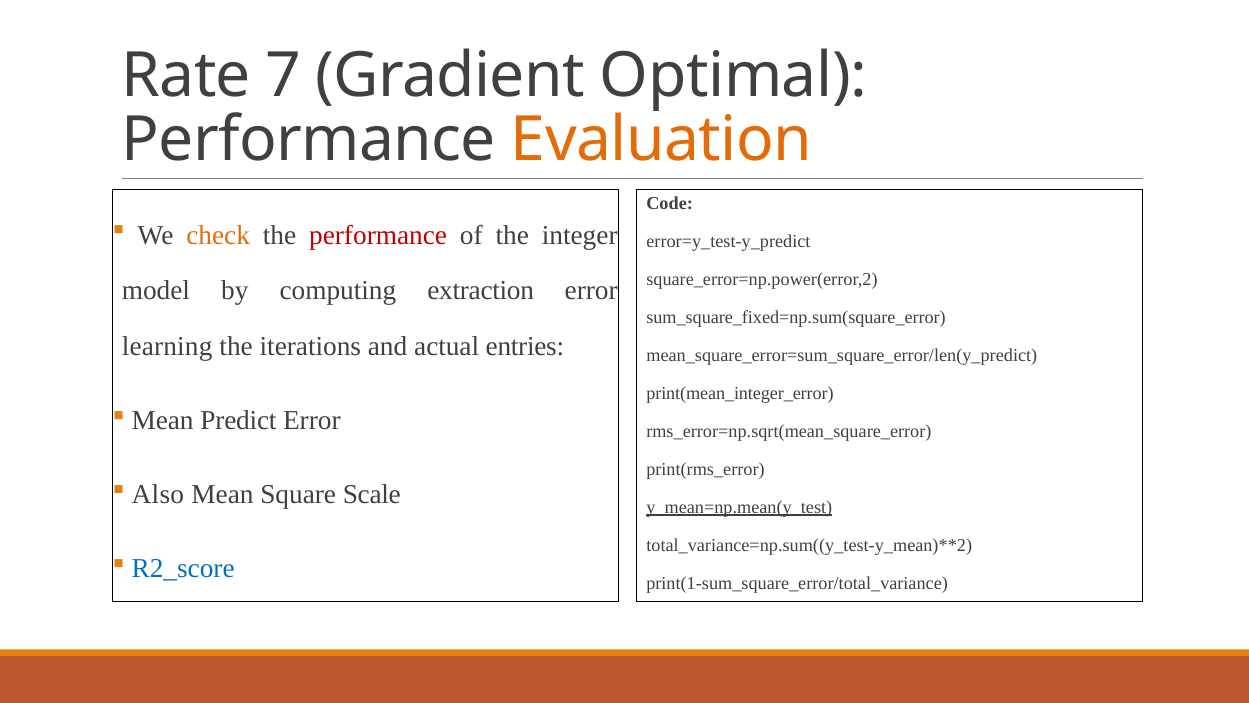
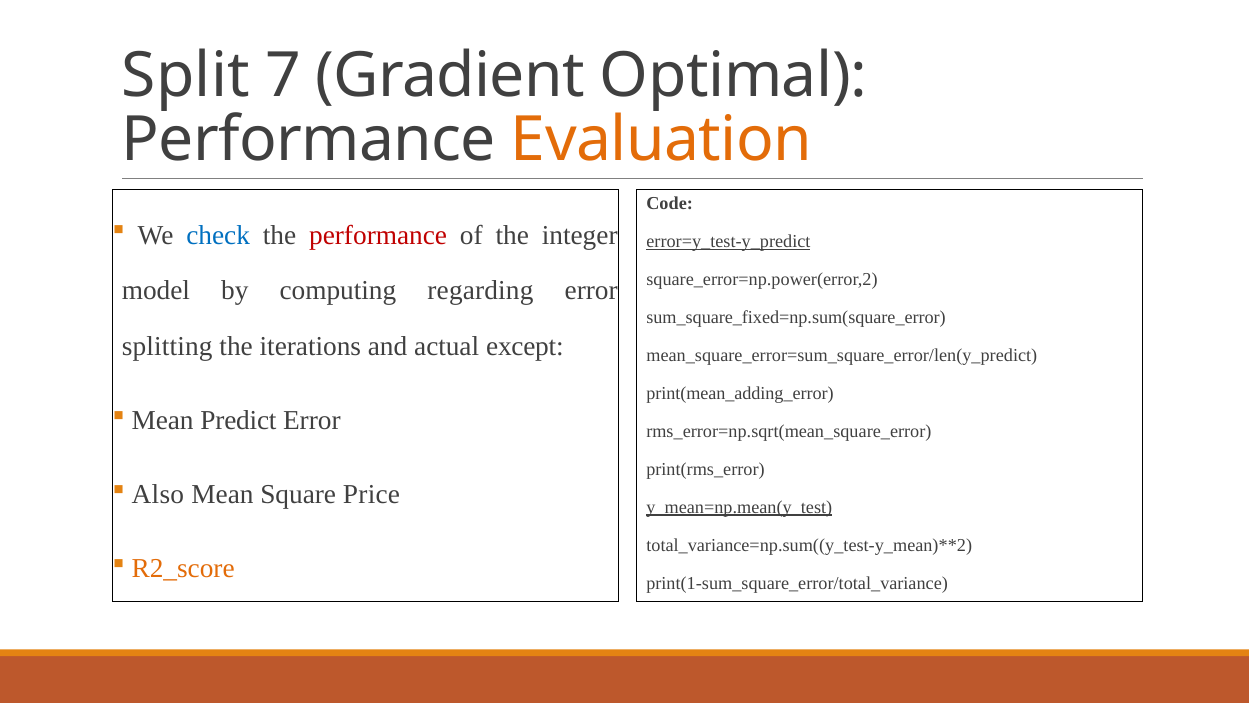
Rate: Rate -> Split
check colour: orange -> blue
error=y_test-y_predict underline: none -> present
extraction: extraction -> regarding
learning: learning -> splitting
entries: entries -> except
print(mean_integer_error: print(mean_integer_error -> print(mean_adding_error
Scale: Scale -> Price
R2_score colour: blue -> orange
